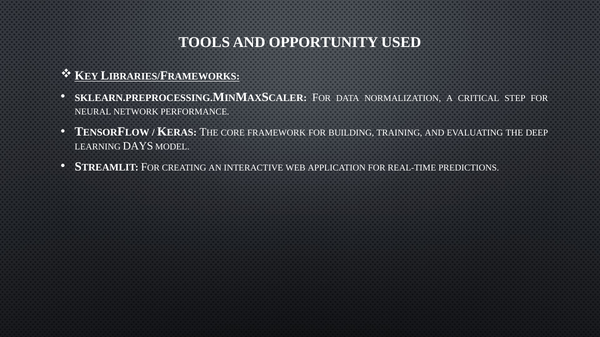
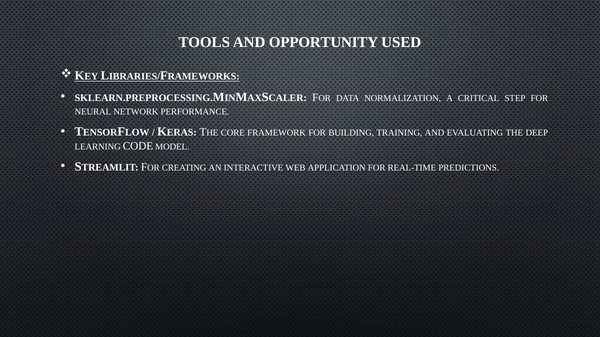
DAYS: DAYS -> CODE
